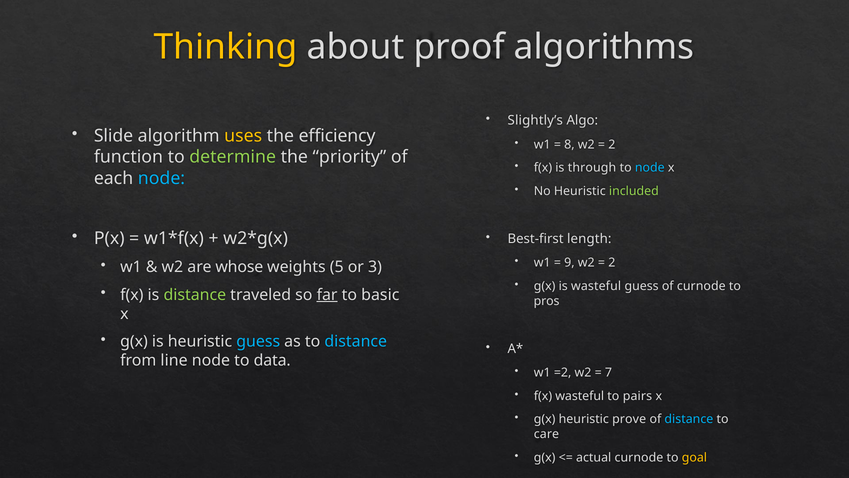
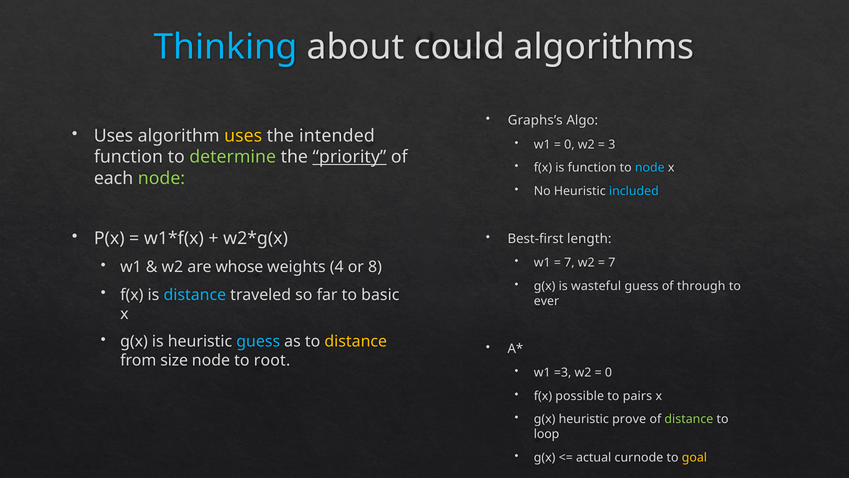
Thinking colour: yellow -> light blue
proof: proof -> could
Slightly’s: Slightly’s -> Graphs’s
Slide at (114, 136): Slide -> Uses
efficiency: efficiency -> intended
8 at (569, 144): 8 -> 0
2 at (612, 144): 2 -> 3
priority underline: none -> present
is through: through -> function
node at (161, 178) colour: light blue -> light green
included colour: light green -> light blue
9 at (569, 263): 9 -> 7
2 at (612, 263): 2 -> 7
5: 5 -> 4
3: 3 -> 8
of curnode: curnode -> through
distance at (195, 295) colour: light green -> light blue
far underline: present -> none
pros: pros -> ever
distance at (356, 341) colour: light blue -> yellow
line: line -> size
data: data -> root
=2: =2 -> =3
7 at (609, 372): 7 -> 0
f(x wasteful: wasteful -> possible
distance at (689, 419) colour: light blue -> light green
care: care -> loop
